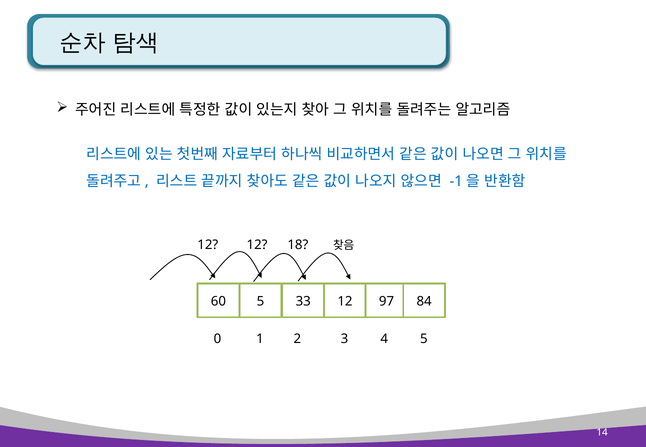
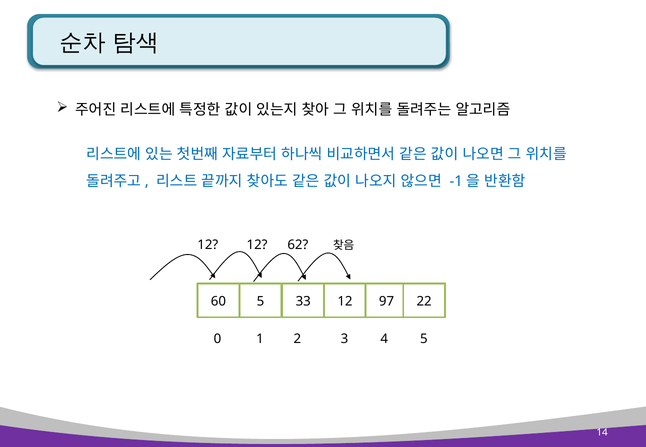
18: 18 -> 62
84: 84 -> 22
